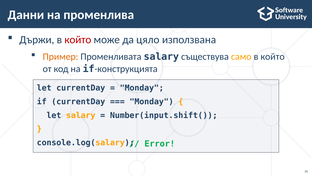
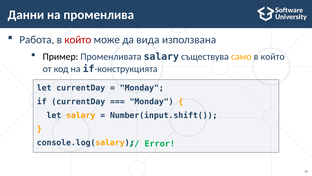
Държи: Държи -> Работа
цяло: цяло -> вида
Пример colour: orange -> black
